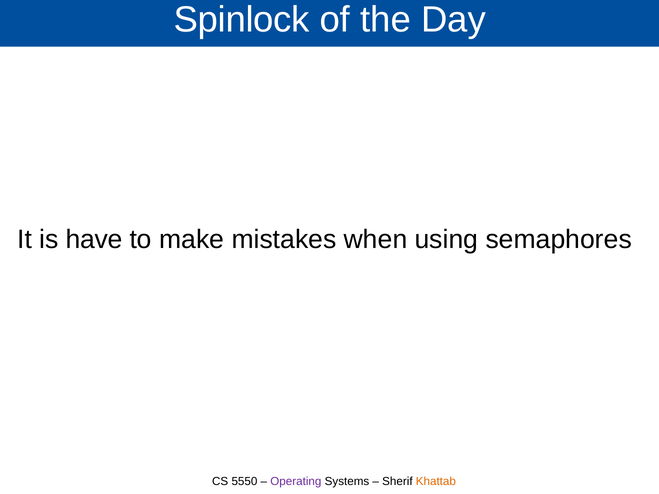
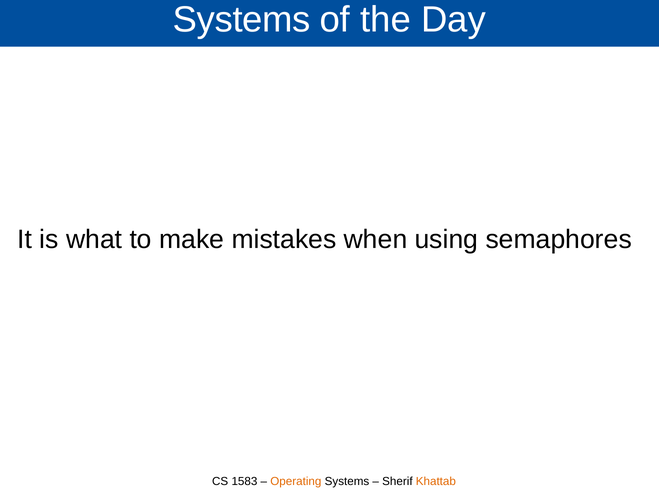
Spinlock at (242, 20): Spinlock -> Systems
have: have -> what
5550: 5550 -> 1583
Operating colour: purple -> orange
